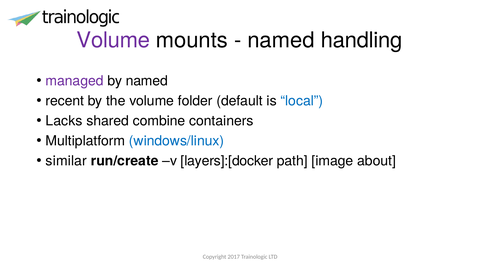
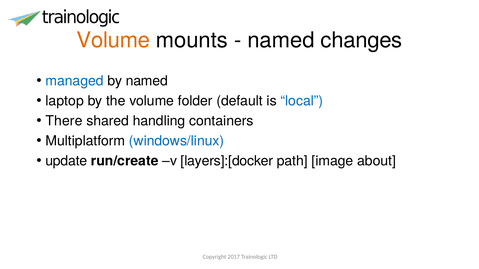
Volume at (113, 40) colour: purple -> orange
handling: handling -> changes
managed colour: purple -> blue
recent: recent -> laptop
Lacks: Lacks -> There
combine: combine -> handling
similar: similar -> update
